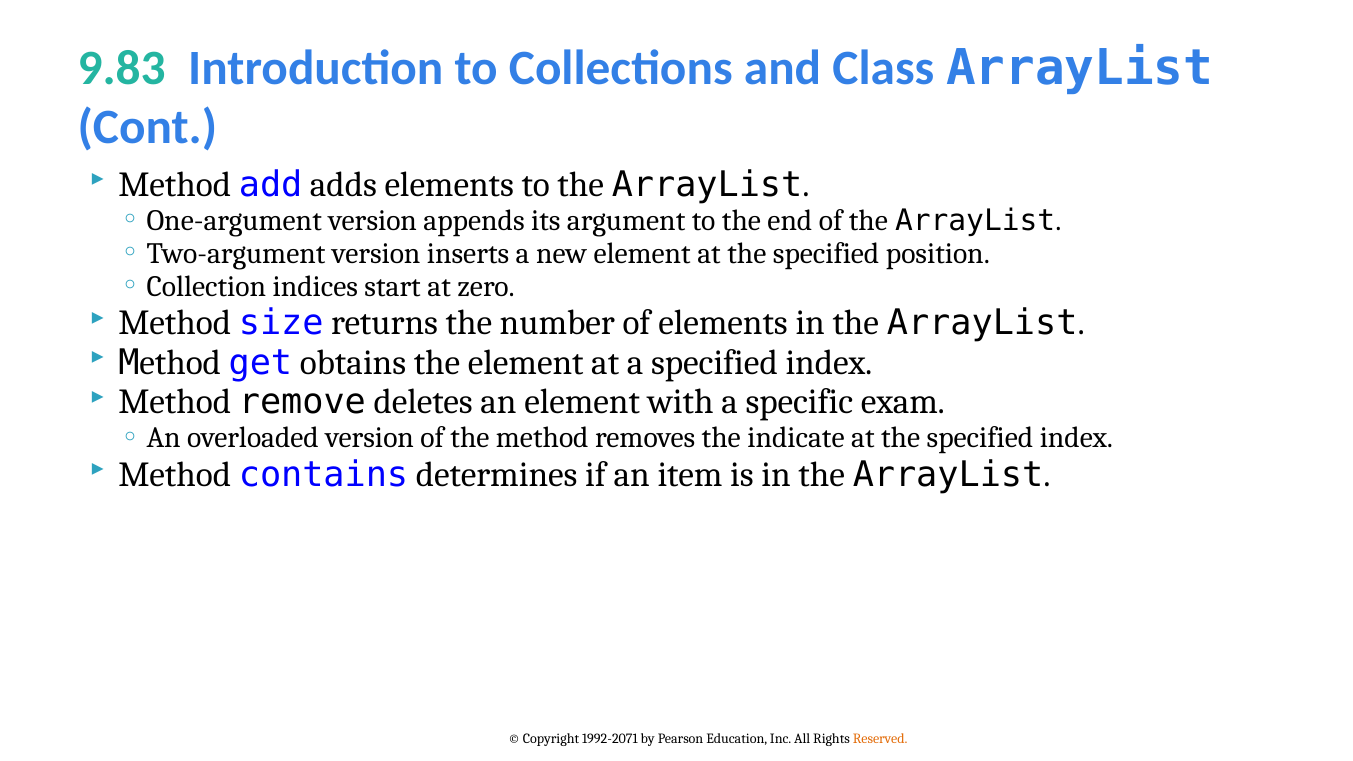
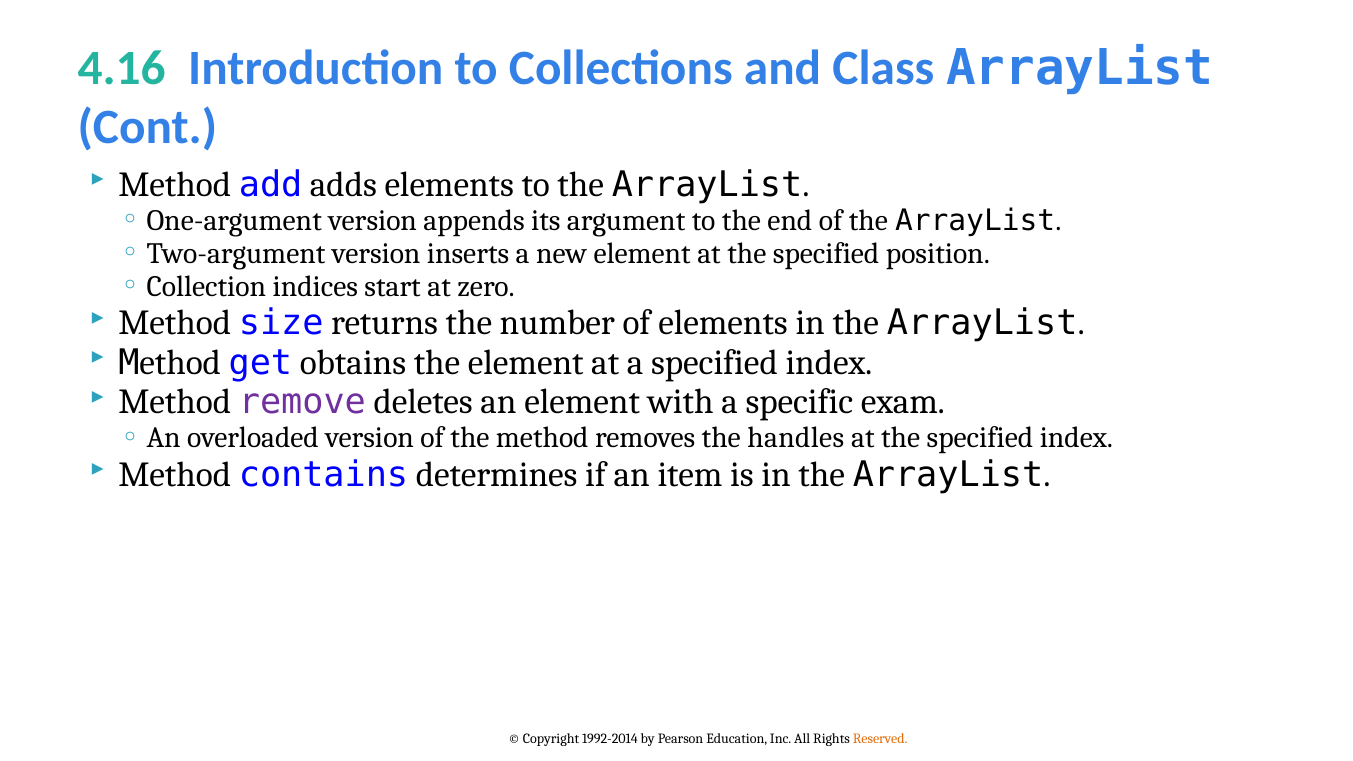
9.83: 9.83 -> 4.16
remove colour: black -> purple
indicate: indicate -> handles
1992-2071: 1992-2071 -> 1992-2014
